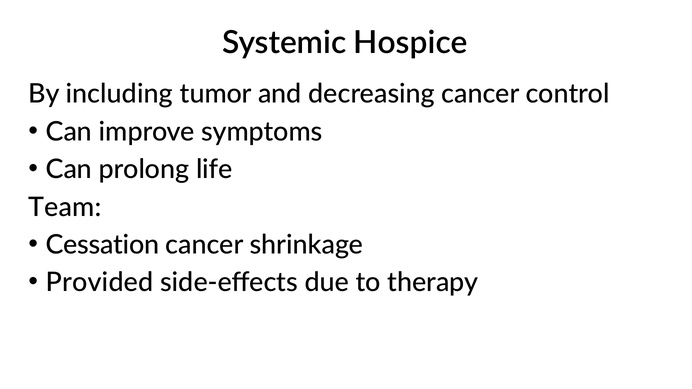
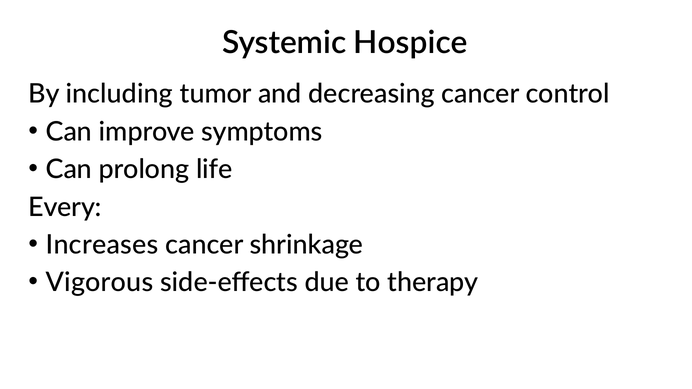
Team: Team -> Every
Cessation: Cessation -> Increases
Provided: Provided -> Vigorous
